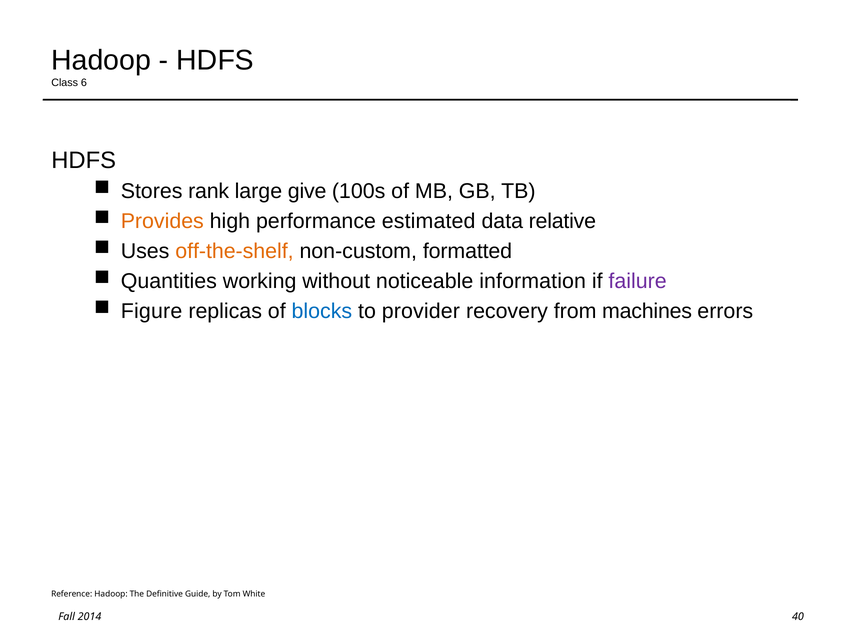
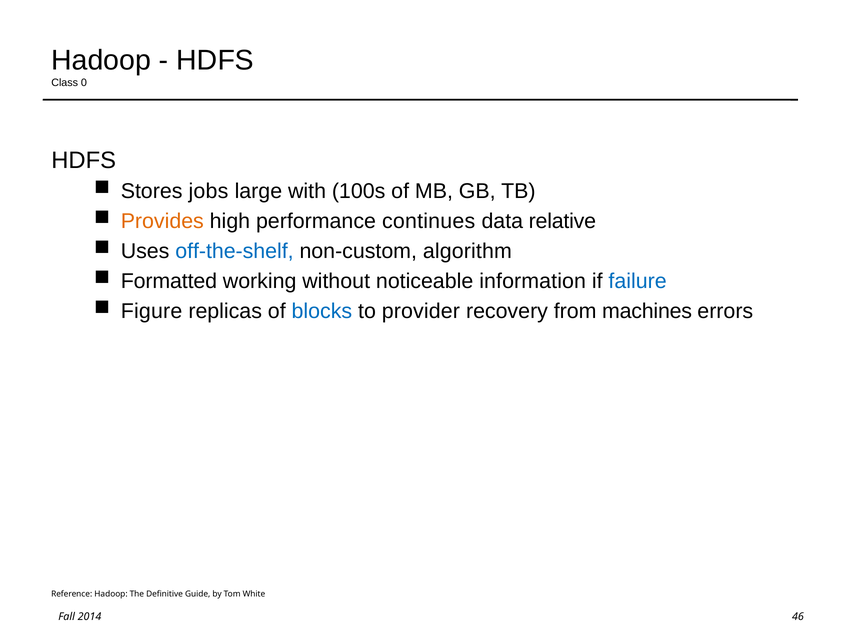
6: 6 -> 0
rank: rank -> jobs
give: give -> with
estimated: estimated -> continues
off-the-shelf colour: orange -> blue
formatted: formatted -> algorithm
Quantities: Quantities -> Formatted
failure colour: purple -> blue
40: 40 -> 46
